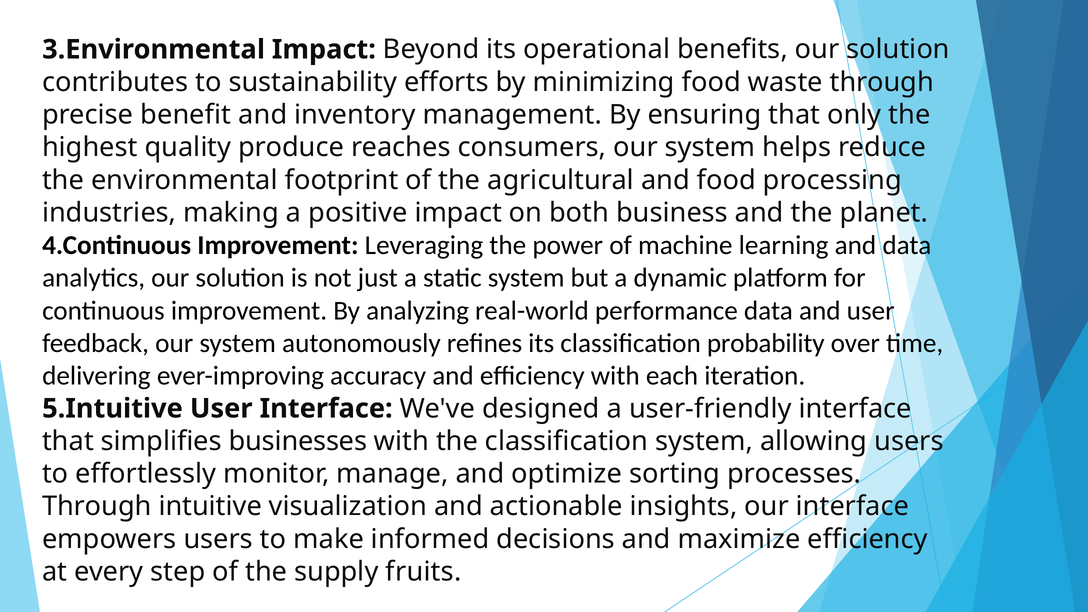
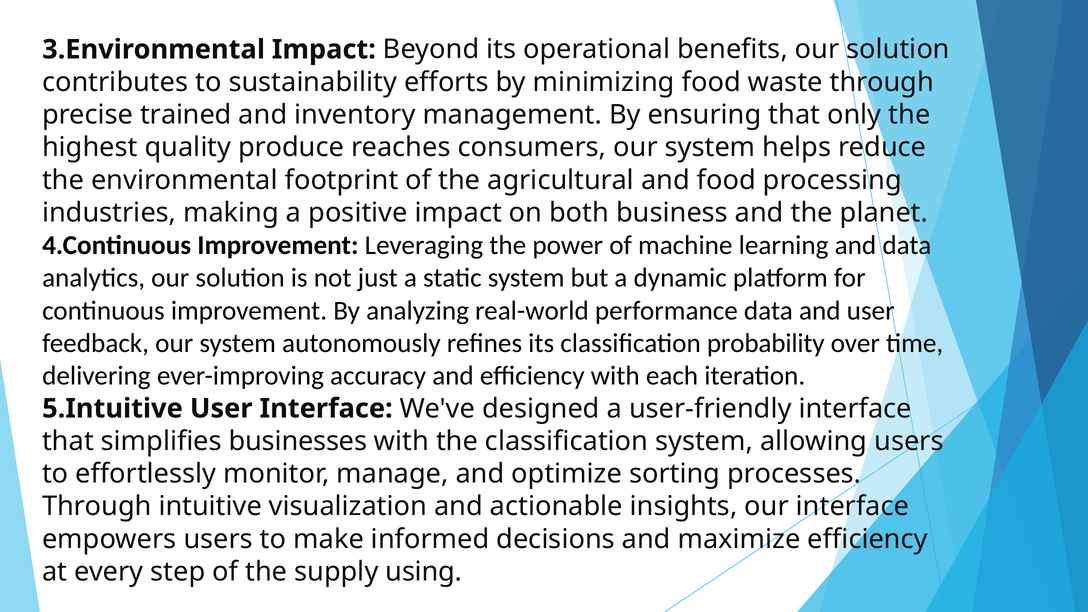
benefit: benefit -> trained
fruits: fruits -> using
